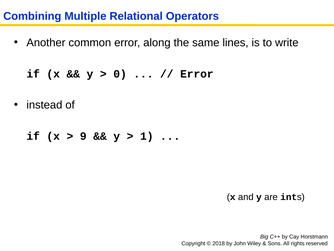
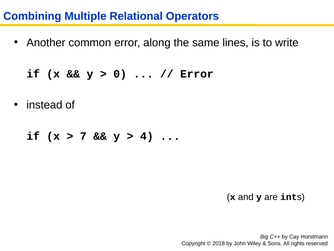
9: 9 -> 7
1: 1 -> 4
